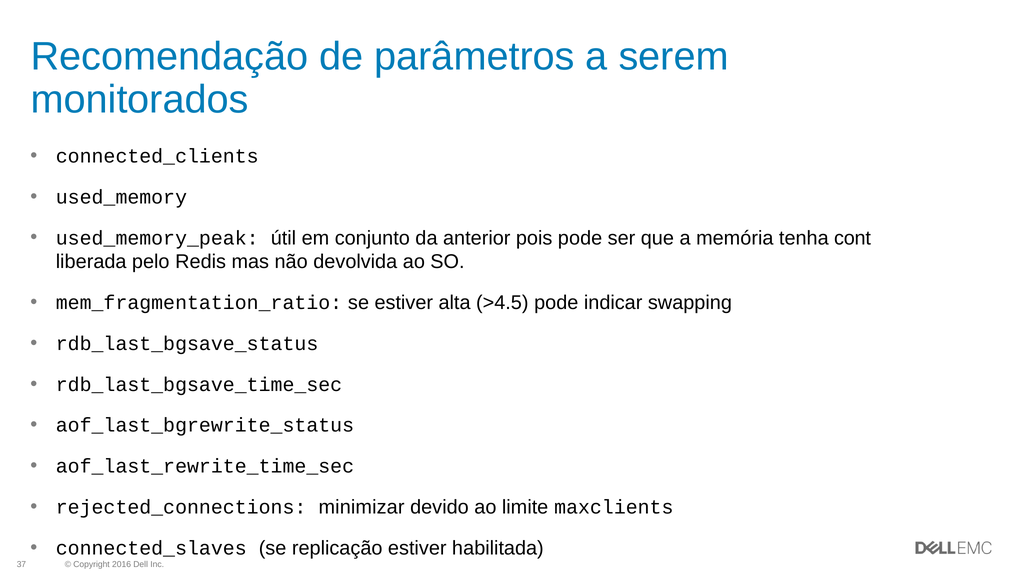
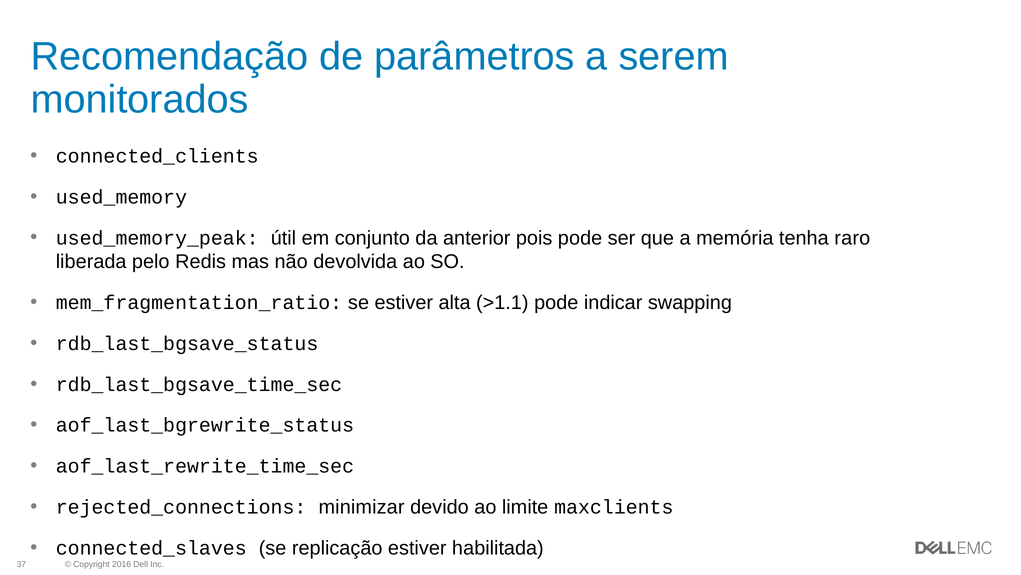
cont: cont -> raro
>4.5: >4.5 -> >1.1
